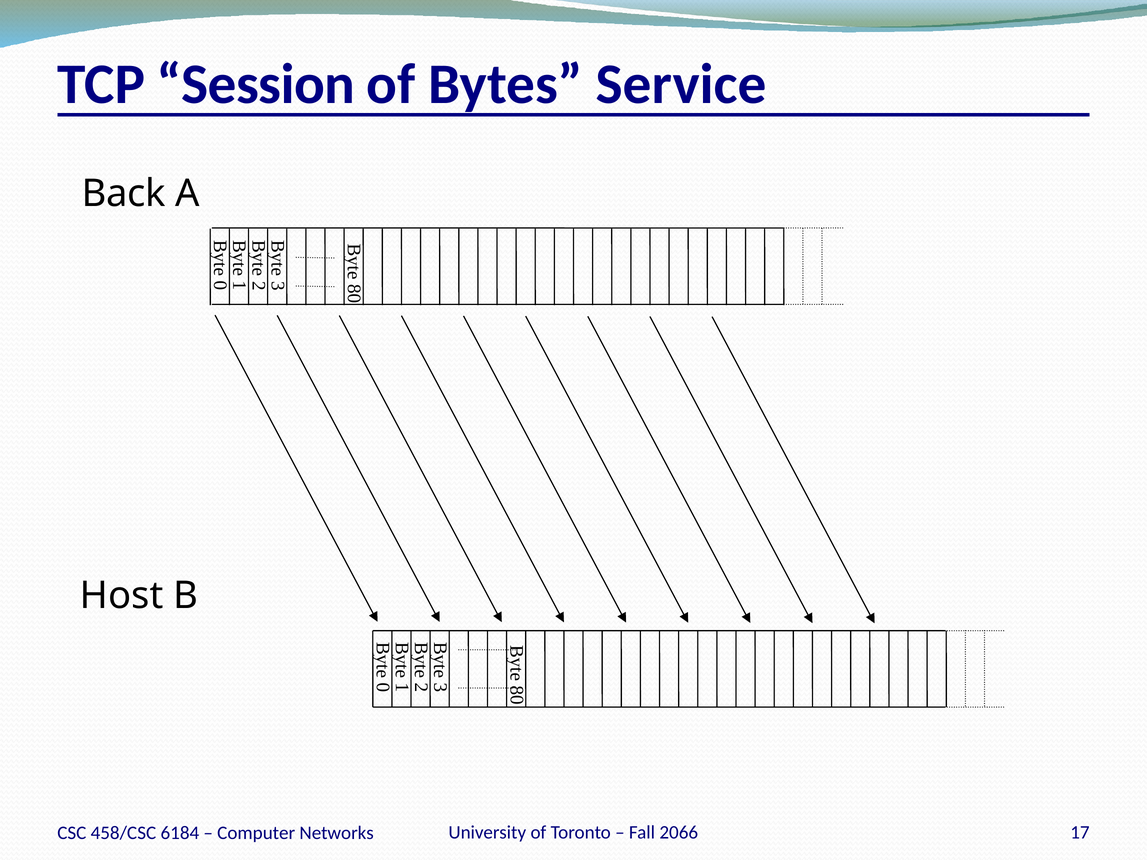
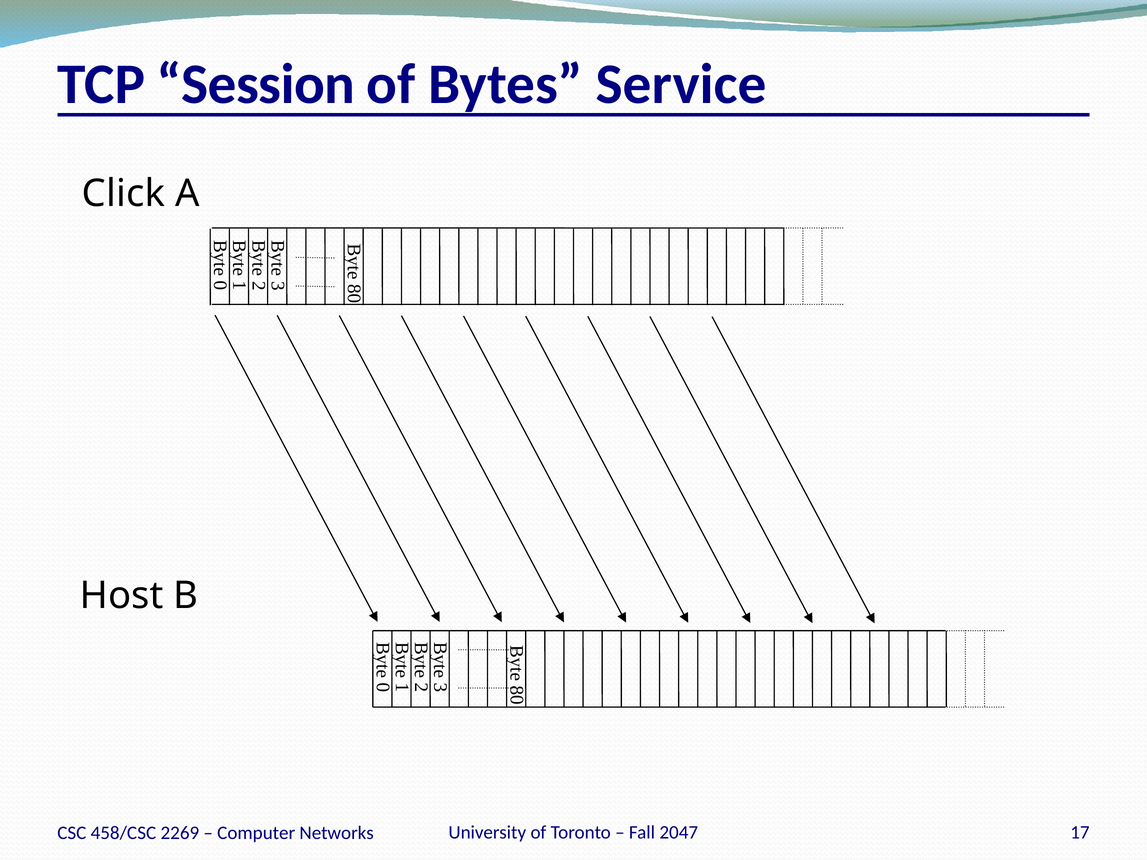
Back: Back -> Click
2066: 2066 -> 2047
6184: 6184 -> 2269
